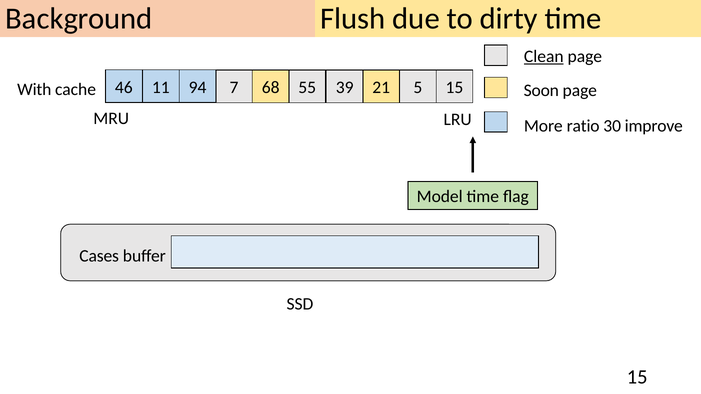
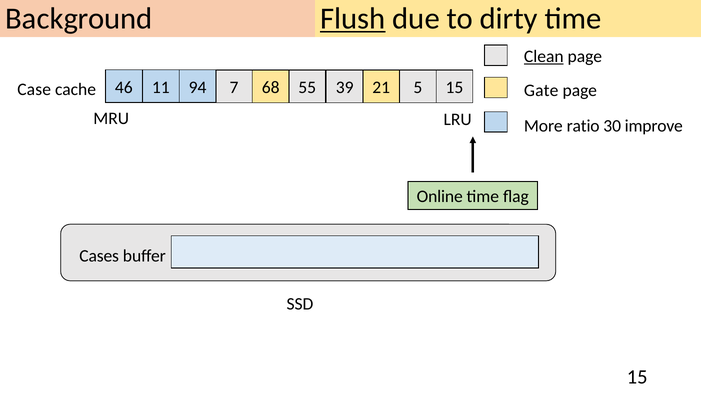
Flush underline: none -> present
With: With -> Case
Soon: Soon -> Gate
Model: Model -> Online
